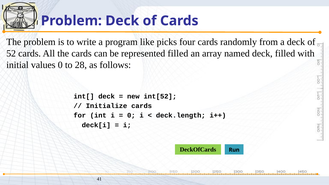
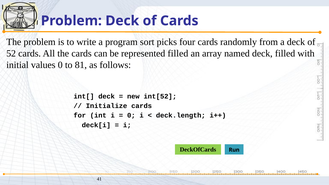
like: like -> sort
28: 28 -> 81
